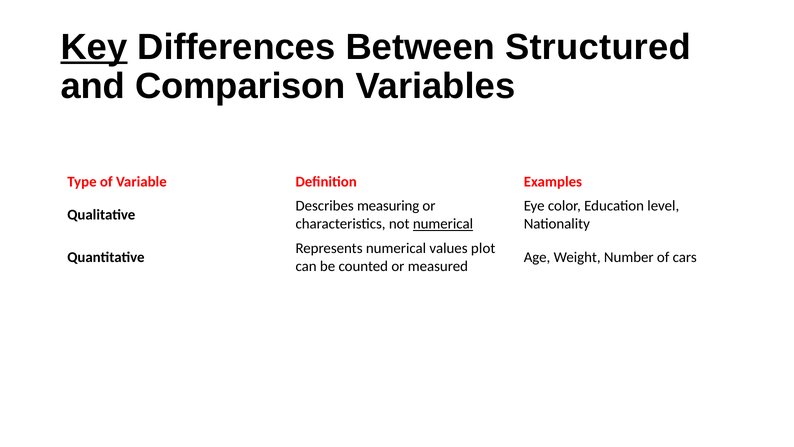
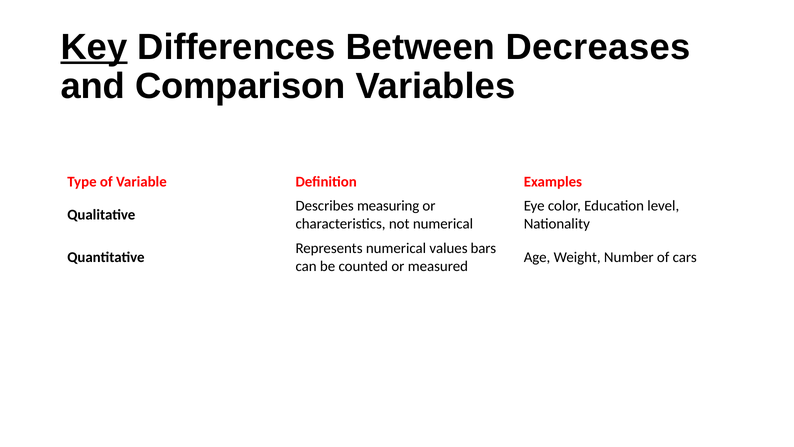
Structured: Structured -> Decreases
numerical at (443, 224) underline: present -> none
plot: plot -> bars
